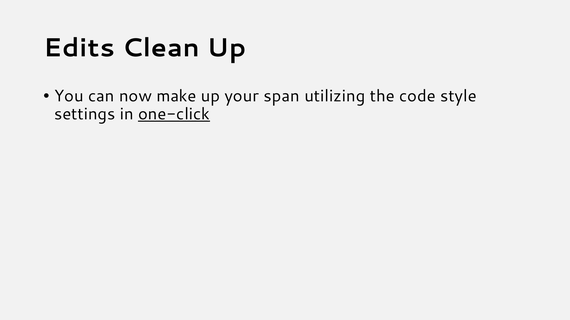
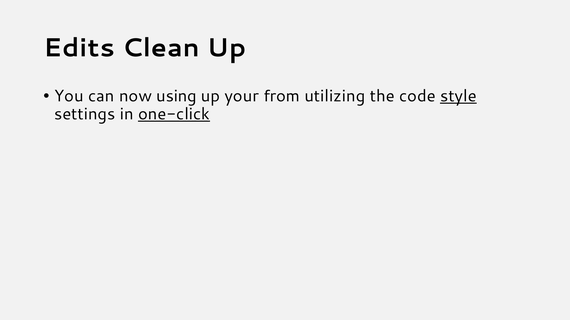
make: make -> using
span: span -> from
style underline: none -> present
